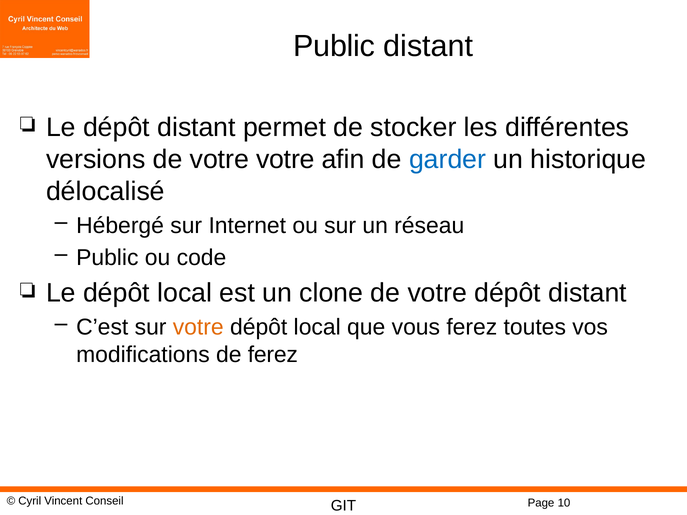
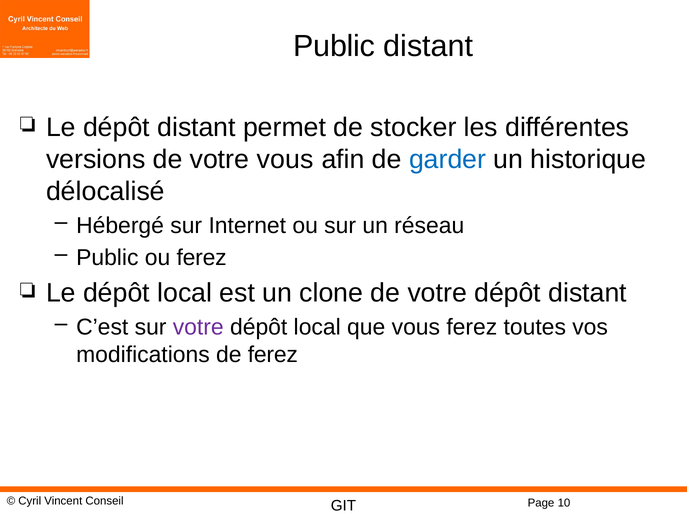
votre votre: votre -> vous
ou code: code -> ferez
votre at (198, 327) colour: orange -> purple
